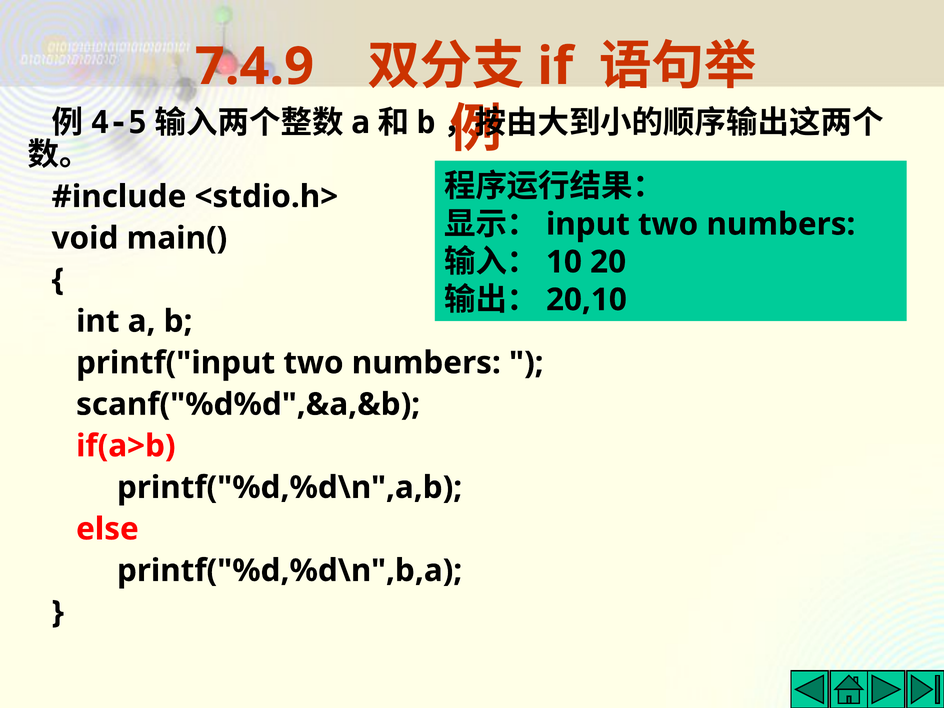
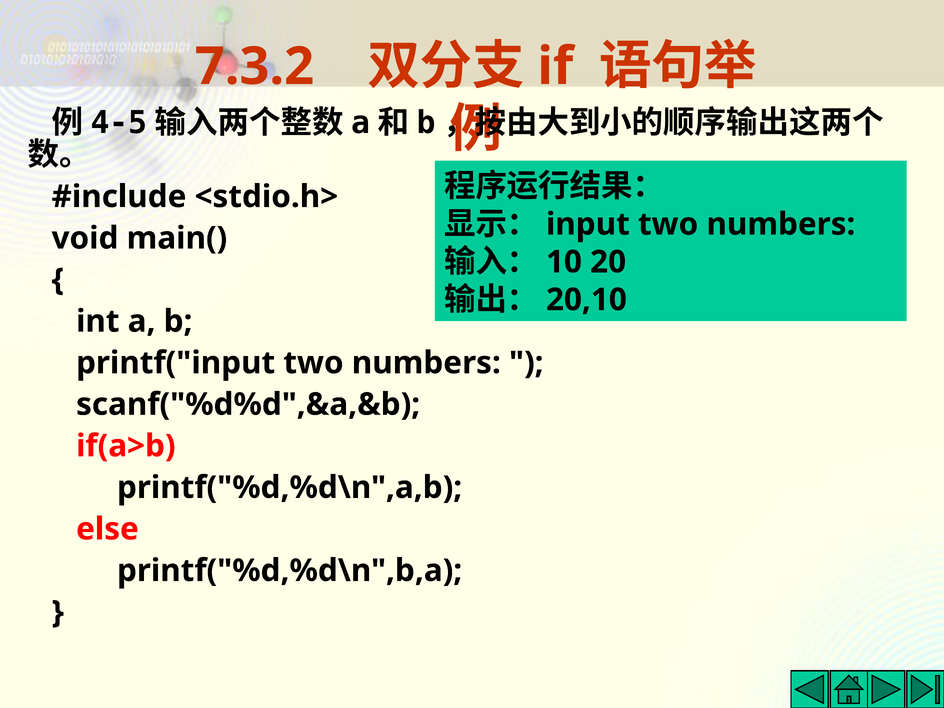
7.4.9: 7.4.9 -> 7.3.2
